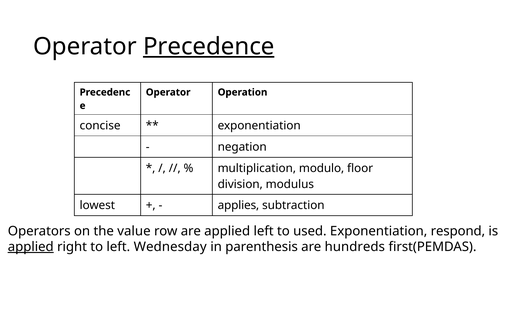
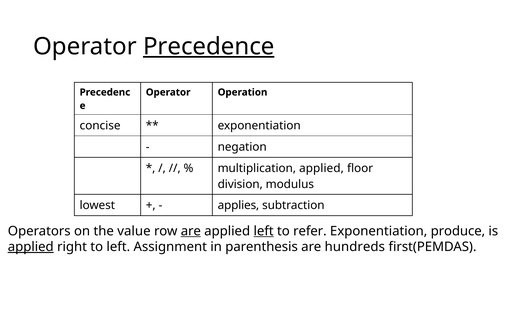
multiplication modulo: modulo -> applied
are at (191, 231) underline: none -> present
left at (264, 231) underline: none -> present
used: used -> refer
respond: respond -> produce
Wednesday: Wednesday -> Assignment
